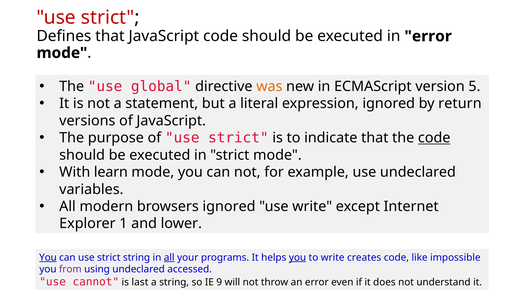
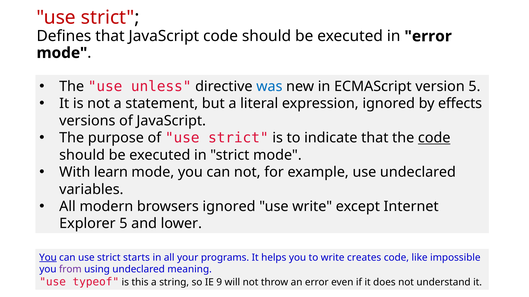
global: global -> unless
was colour: orange -> blue
return: return -> effects
Explorer 1: 1 -> 5
strict string: string -> starts
all at (169, 258) underline: present -> none
you at (298, 258) underline: present -> none
accessed: accessed -> meaning
cannot: cannot -> typeof
last: last -> this
